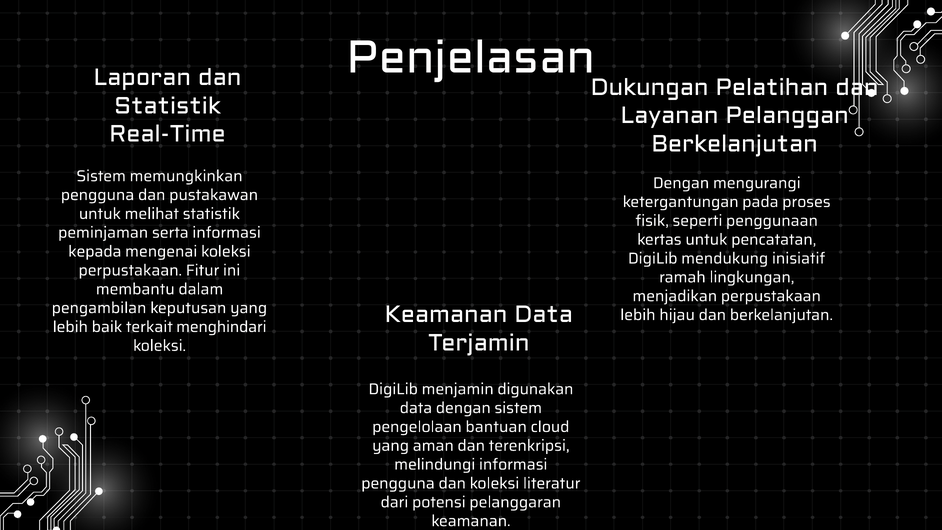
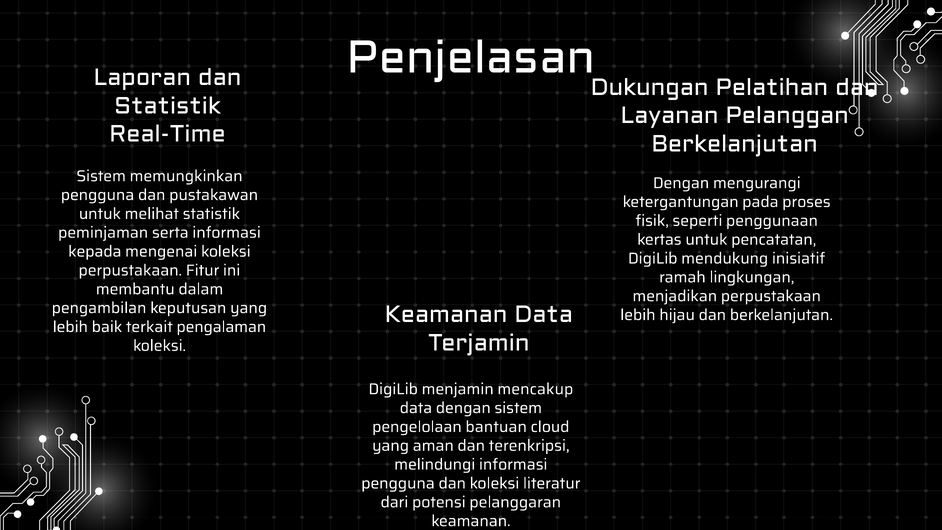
menghindari: menghindari -> pengalaman
digunakan: digunakan -> mencakup
